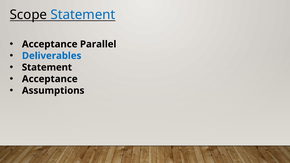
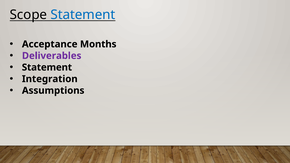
Parallel: Parallel -> Months
Deliverables colour: blue -> purple
Acceptance at (50, 79): Acceptance -> Integration
